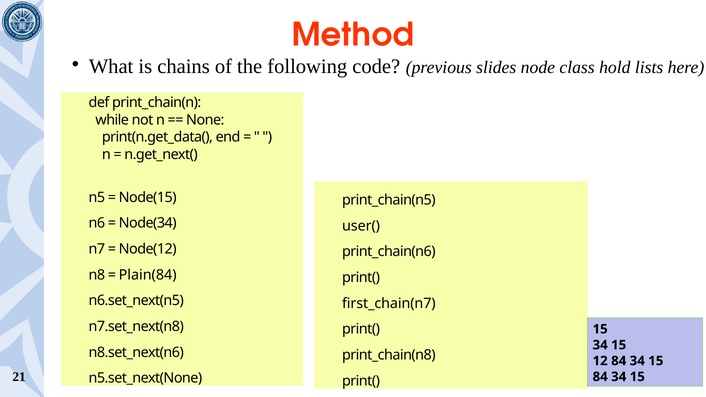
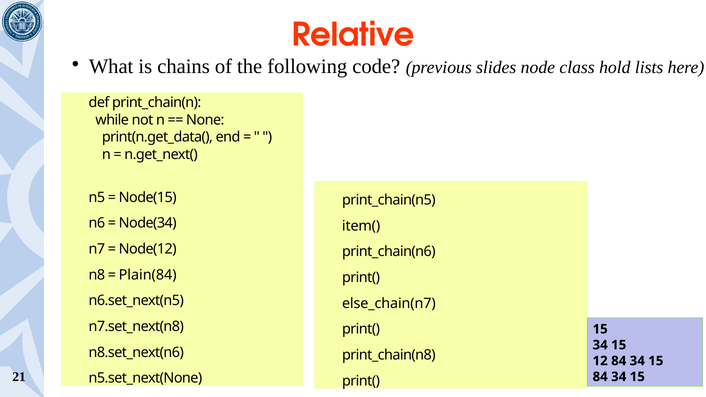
Method: Method -> Relative
user(: user( -> item(
first_chain(n7: first_chain(n7 -> else_chain(n7
